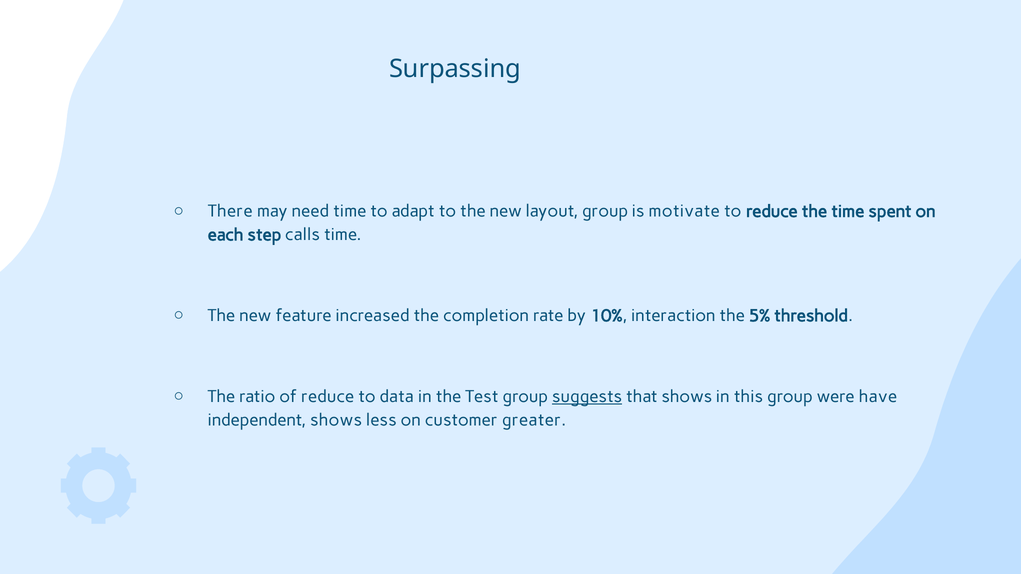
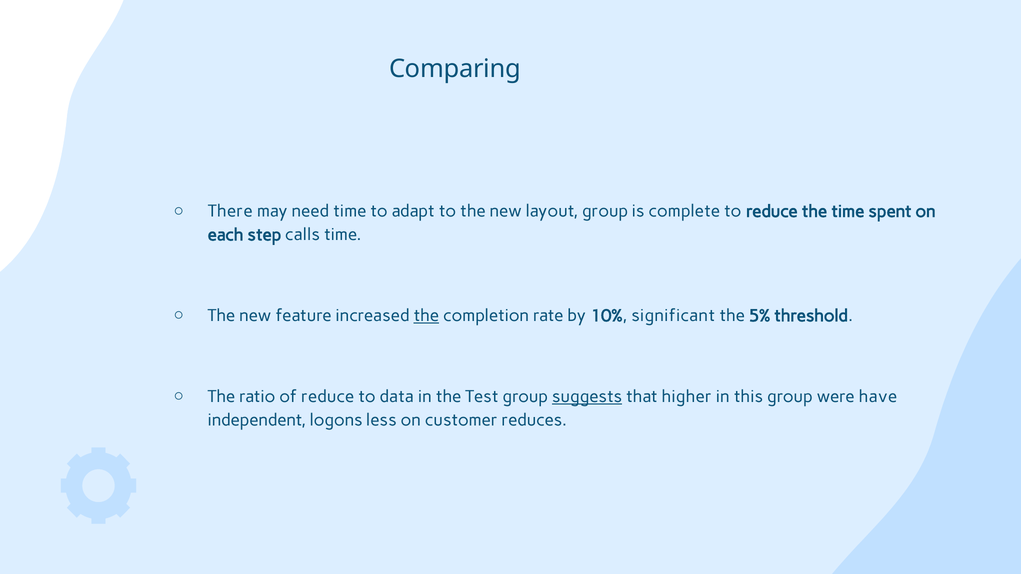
Surpassing: Surpassing -> Comparing
motivate: motivate -> complete
the at (426, 316) underline: none -> present
interaction: interaction -> significant
that shows: shows -> higher
independent shows: shows -> logons
greater: greater -> reduces
